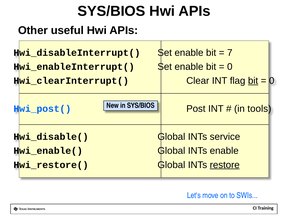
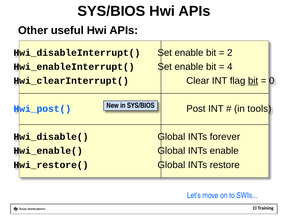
7: 7 -> 2
0 at (230, 67): 0 -> 4
service: service -> forever
restore underline: present -> none
